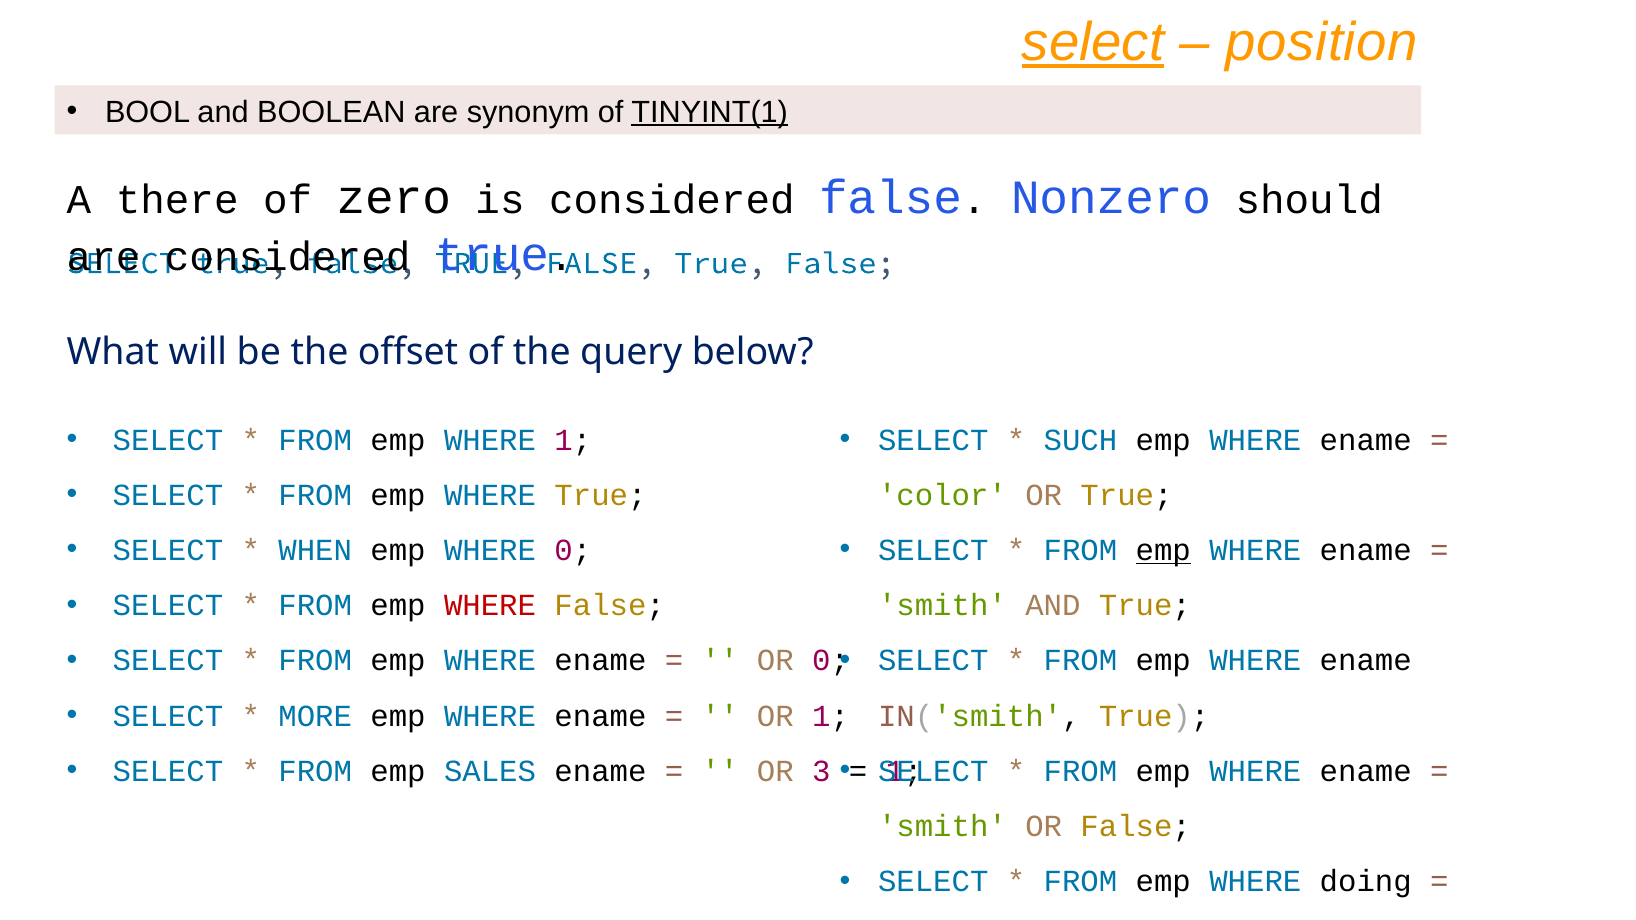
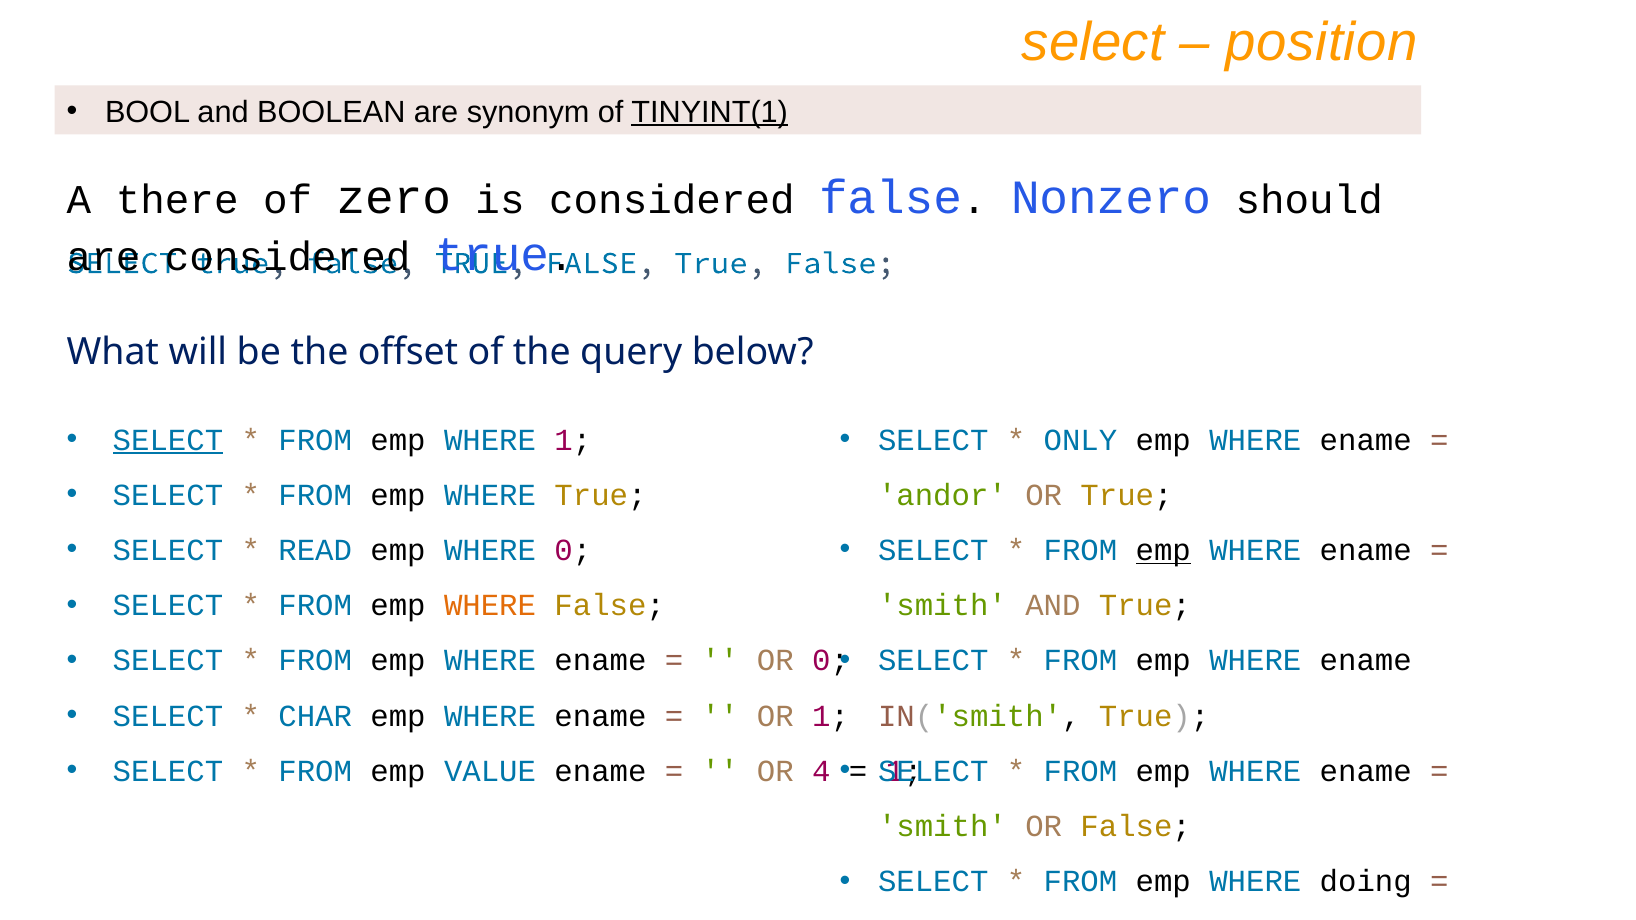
select at (1093, 43) underline: present -> none
SELECT at (168, 440) underline: none -> present
SUCH: SUCH -> ONLY
color: color -> andor
WHEN: WHEN -> READ
WHERE at (490, 606) colour: red -> orange
MORE: MORE -> CHAR
SALES: SALES -> VALUE
3: 3 -> 4
